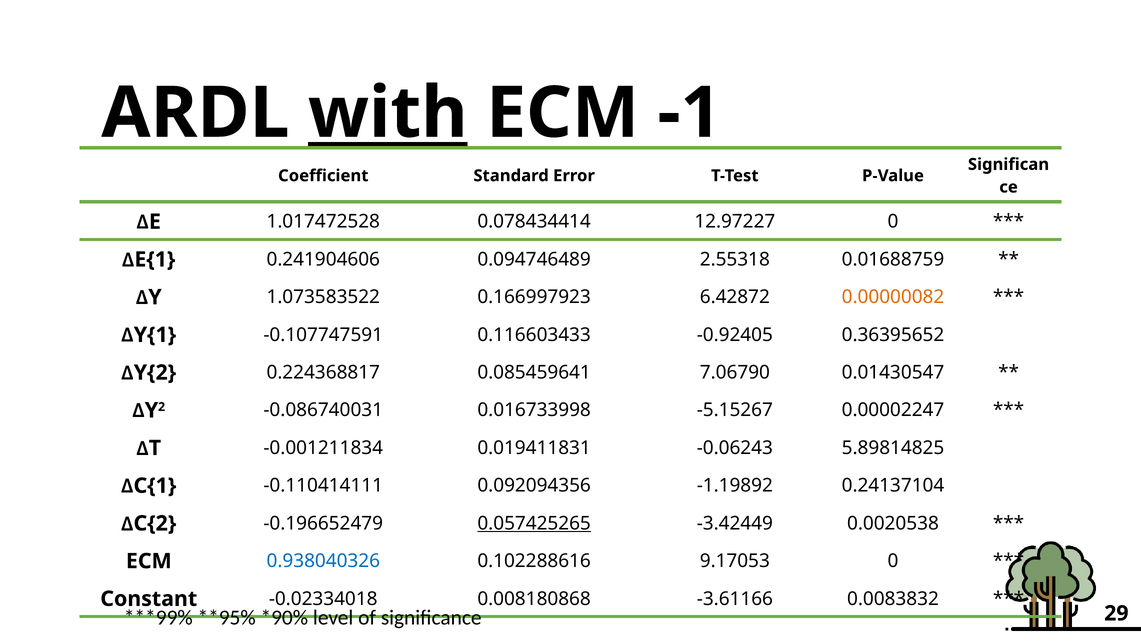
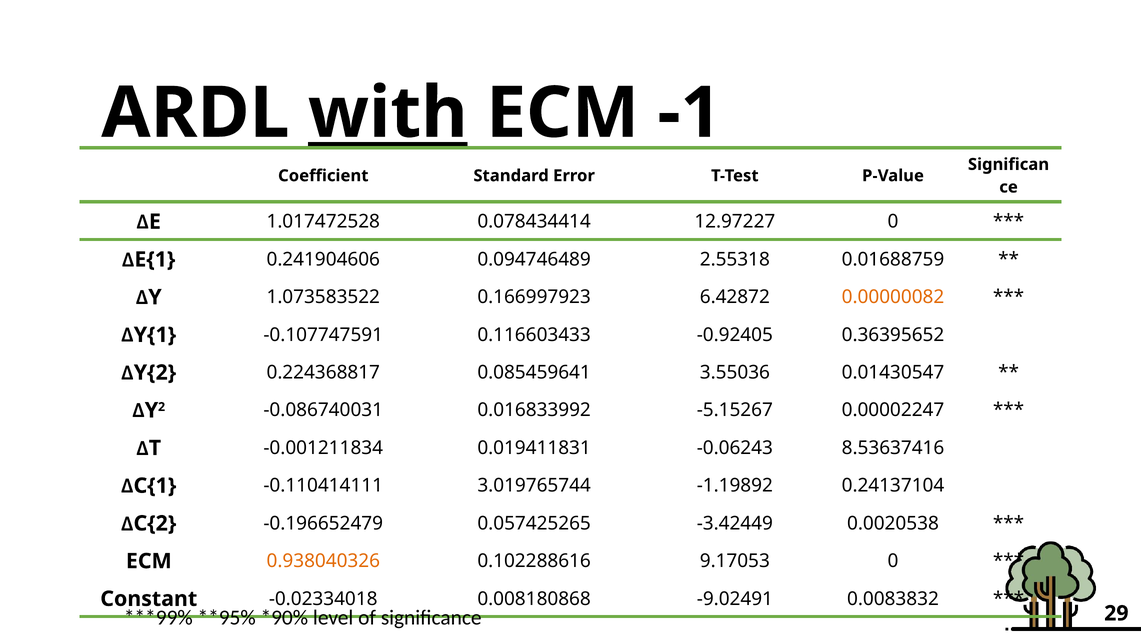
7.06790: 7.06790 -> 3.55036
0.016733998: 0.016733998 -> 0.016833992
5.89814825: 5.89814825 -> 8.53637416
0.092094356: 0.092094356 -> 3.019765744
0.057425265 underline: present -> none
0.938040326 colour: blue -> orange
-3.61166: -3.61166 -> -9.02491
